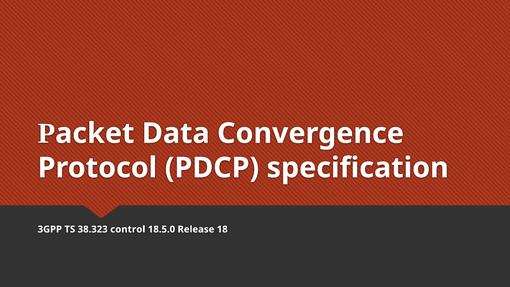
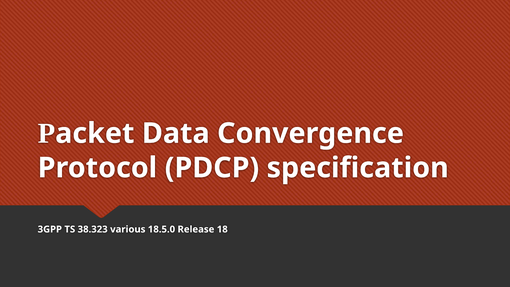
control: control -> various
